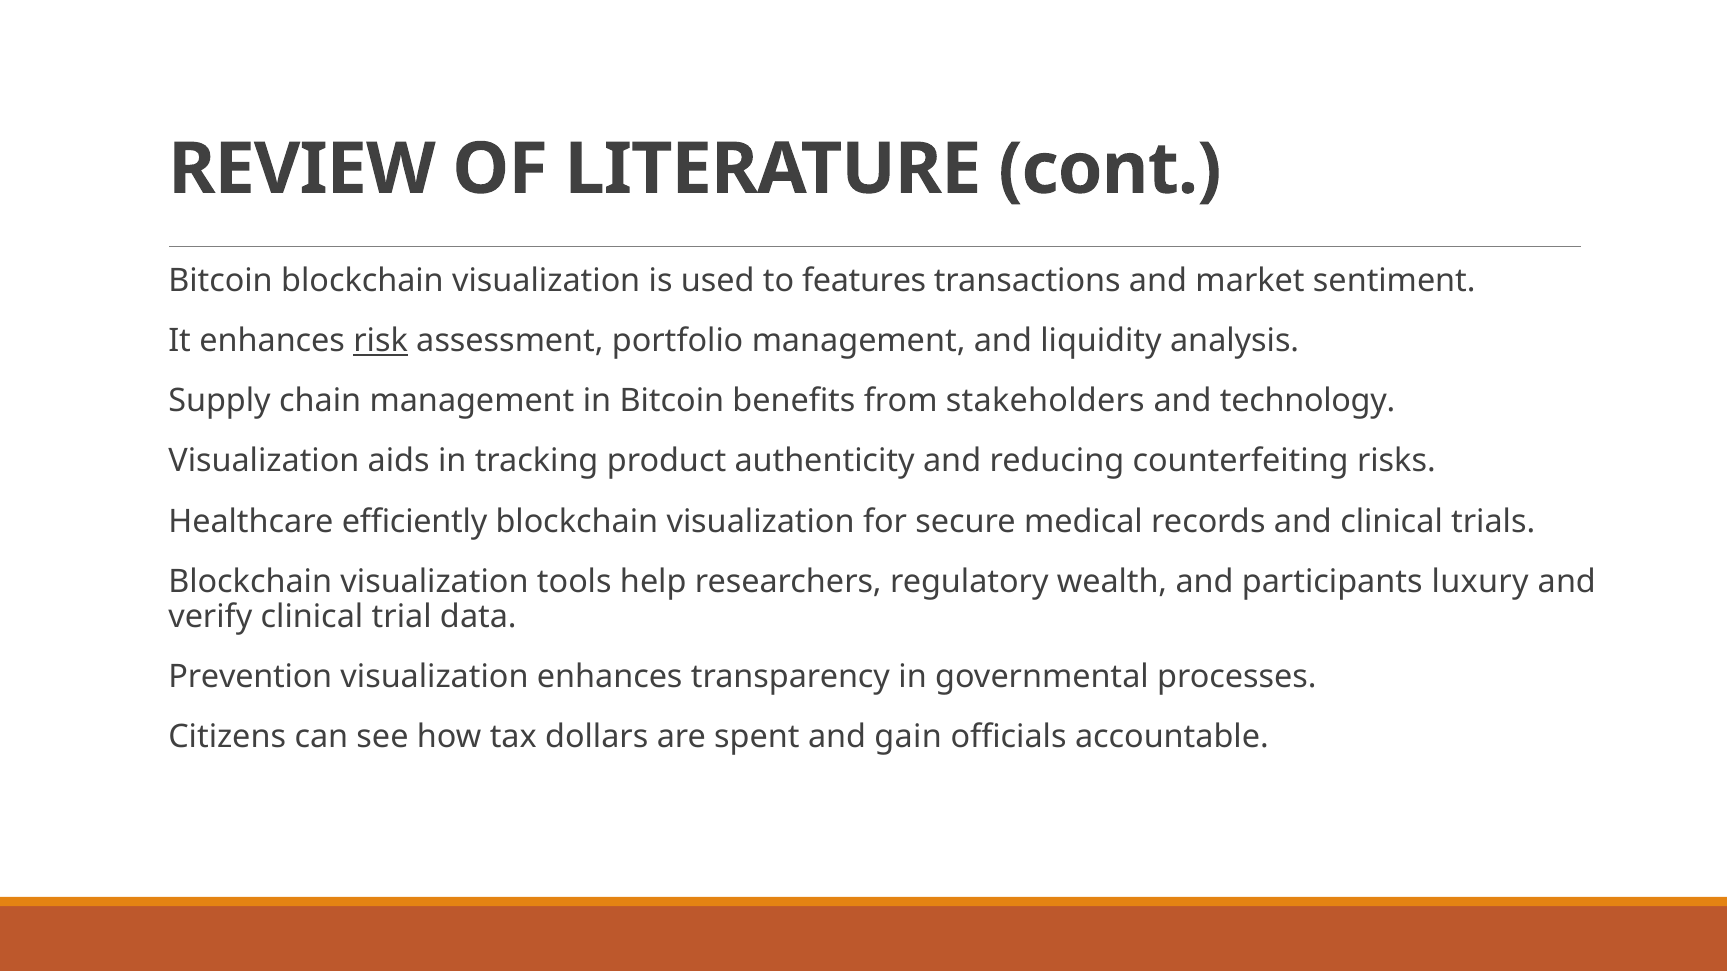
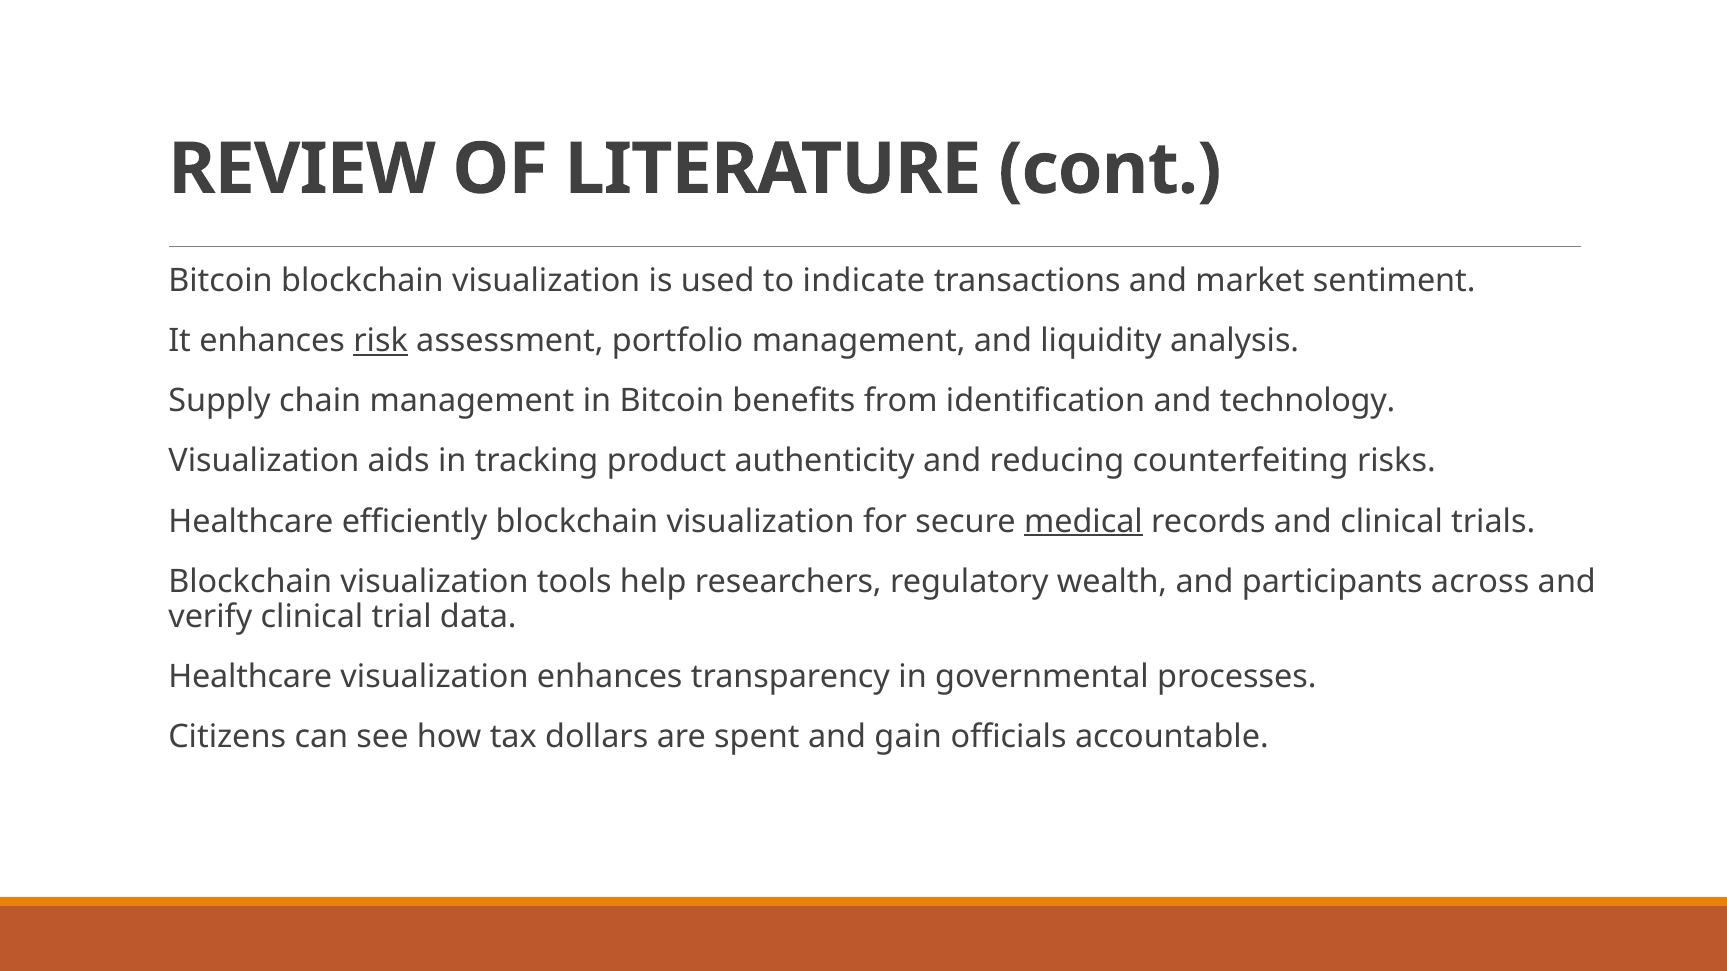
features: features -> indicate
stakeholders: stakeholders -> identification
medical underline: none -> present
luxury: luxury -> across
Prevention at (250, 677): Prevention -> Healthcare
